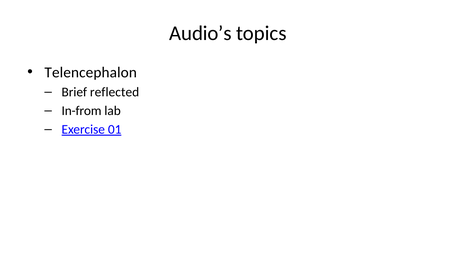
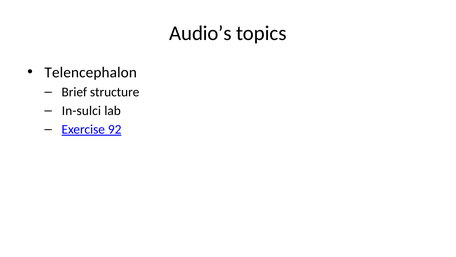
reflected: reflected -> structure
In-from: In-from -> In-sulci
01: 01 -> 92
